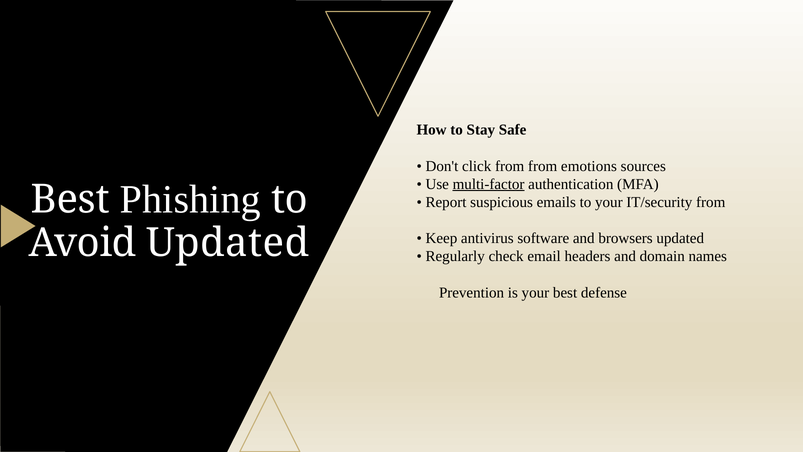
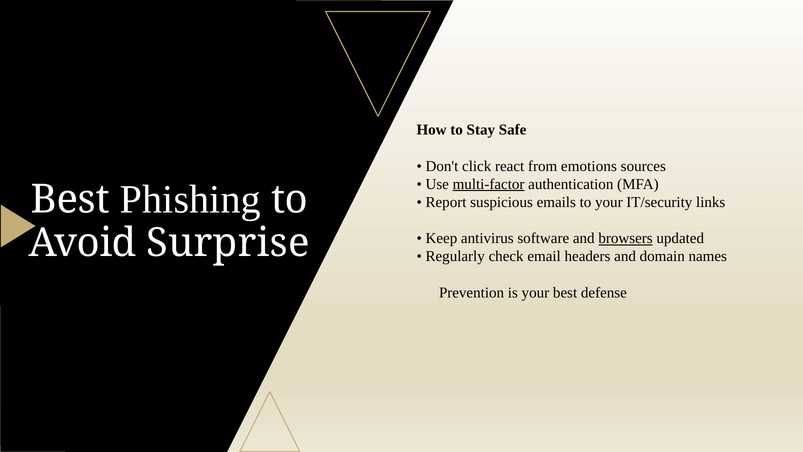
click from: from -> react
IT/security from: from -> links
browsers underline: none -> present
Avoid Updated: Updated -> Surprise
